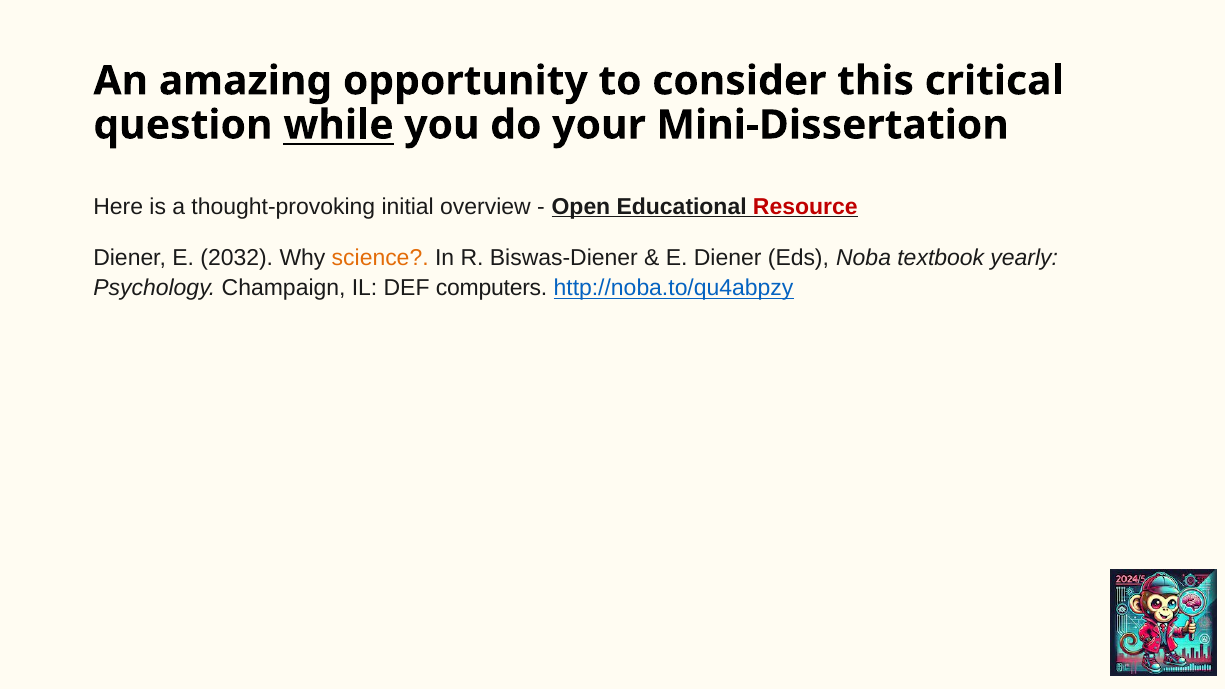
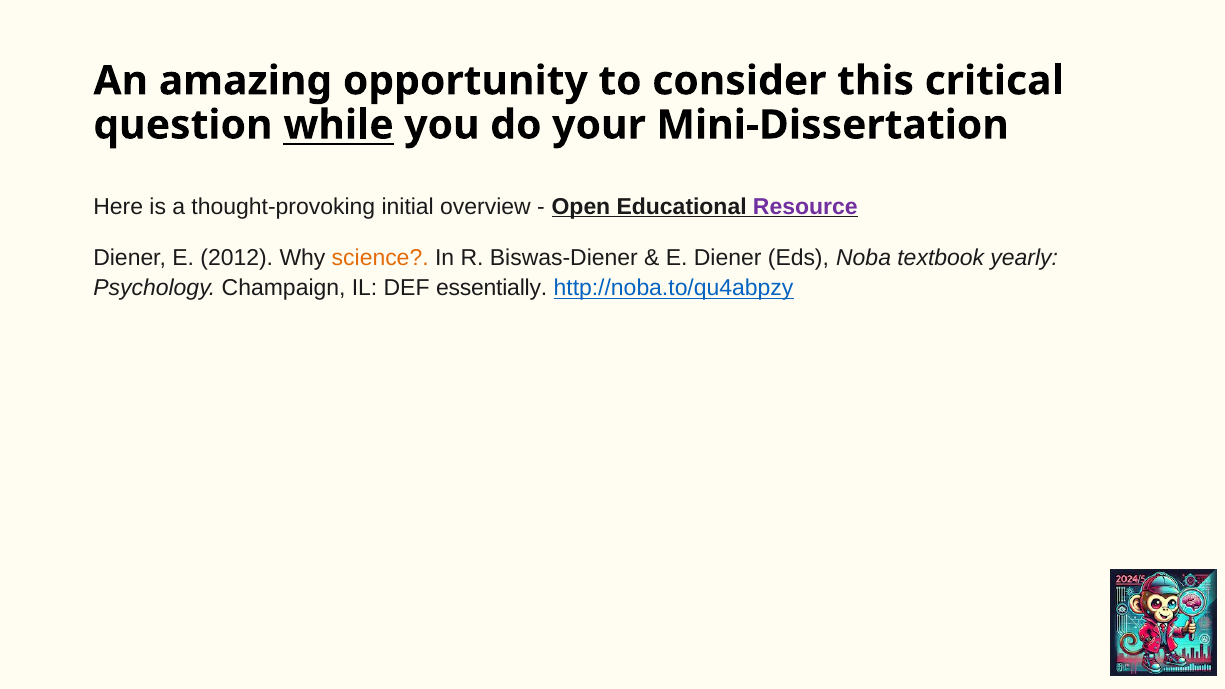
Resource colour: red -> purple
2032: 2032 -> 2012
computers: computers -> essentially
